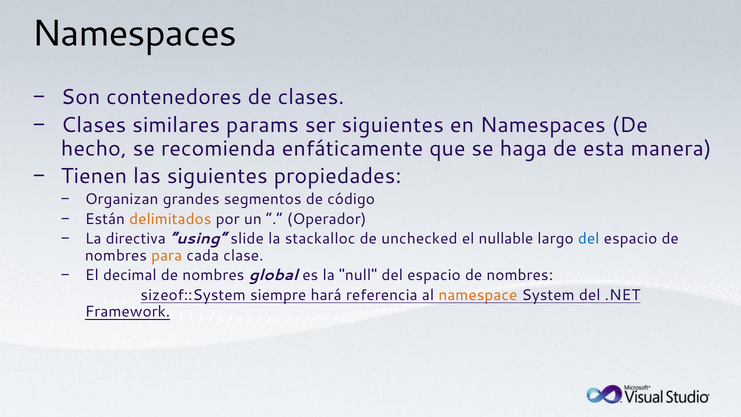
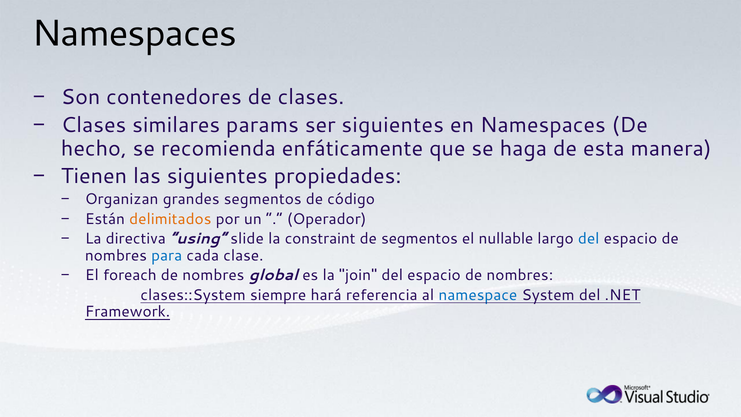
stackalloc: stackalloc -> constraint
de unchecked: unchecked -> segmentos
para colour: orange -> blue
decimal: decimal -> foreach
null: null -> join
sizeof::System: sizeof::System -> clases::System
namespace colour: orange -> blue
